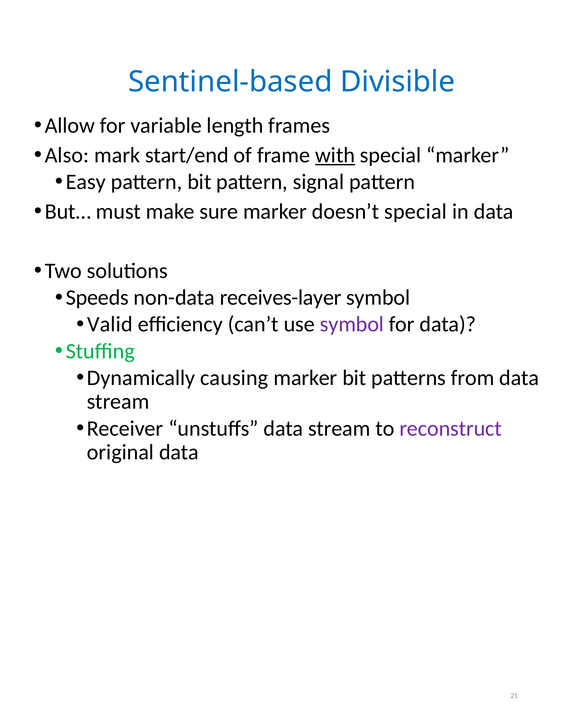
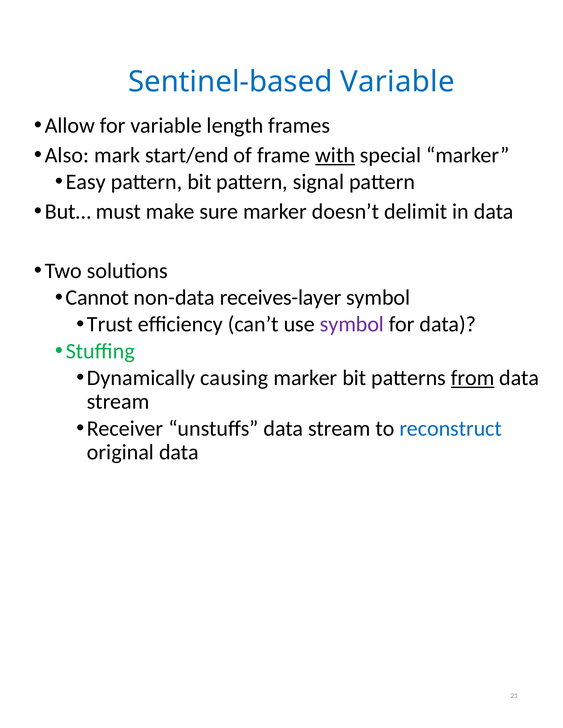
Sentinel-based Divisible: Divisible -> Variable
doesn’t special: special -> delimit
Speeds: Speeds -> Cannot
Valid: Valid -> Trust
from underline: none -> present
reconstruct colour: purple -> blue
